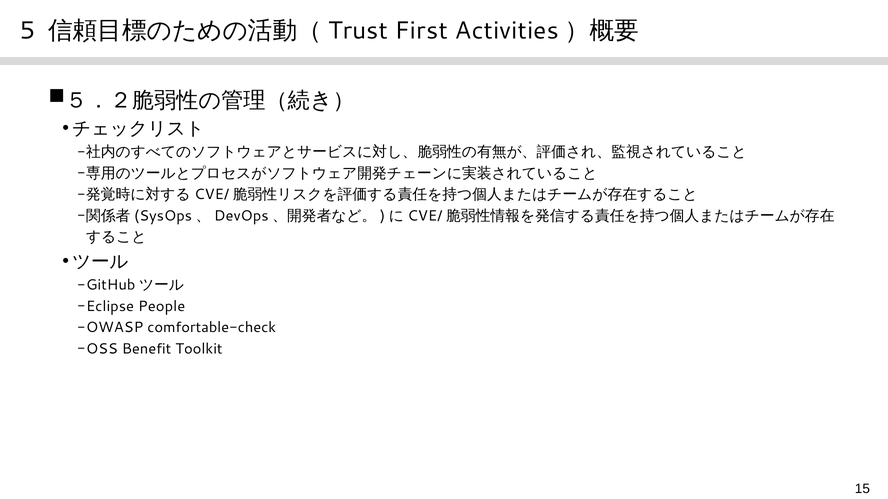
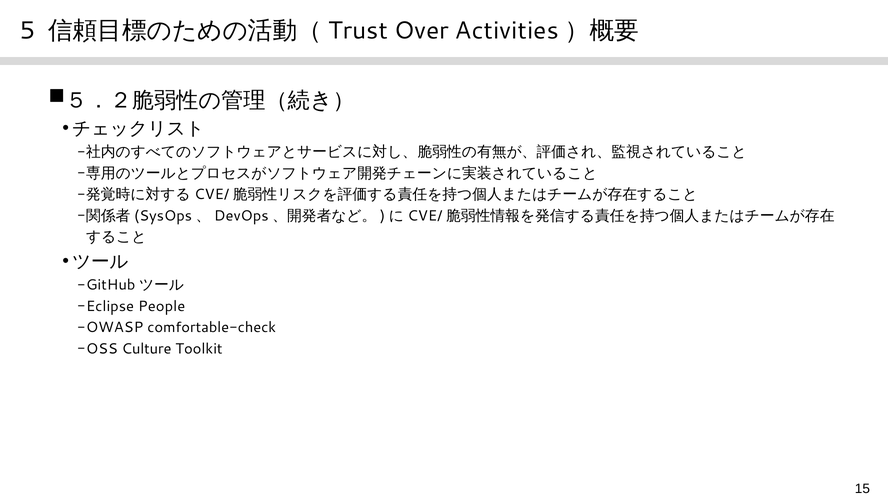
First: First -> Over
Benefit: Benefit -> Culture
